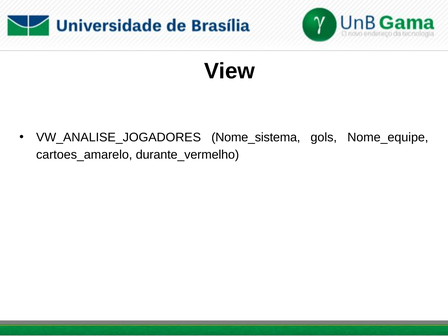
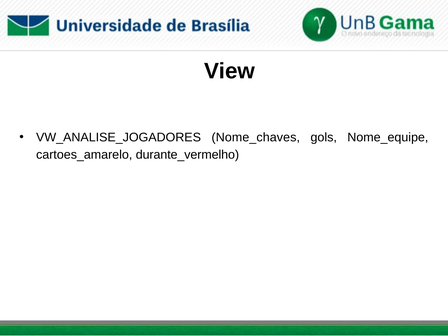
Nome_sistema: Nome_sistema -> Nome_chaves
